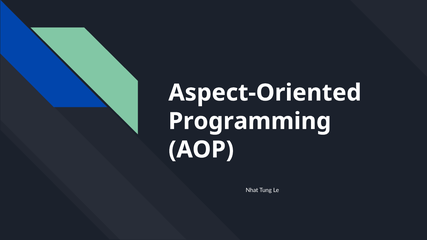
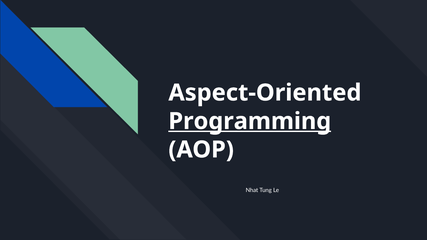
Programming underline: none -> present
